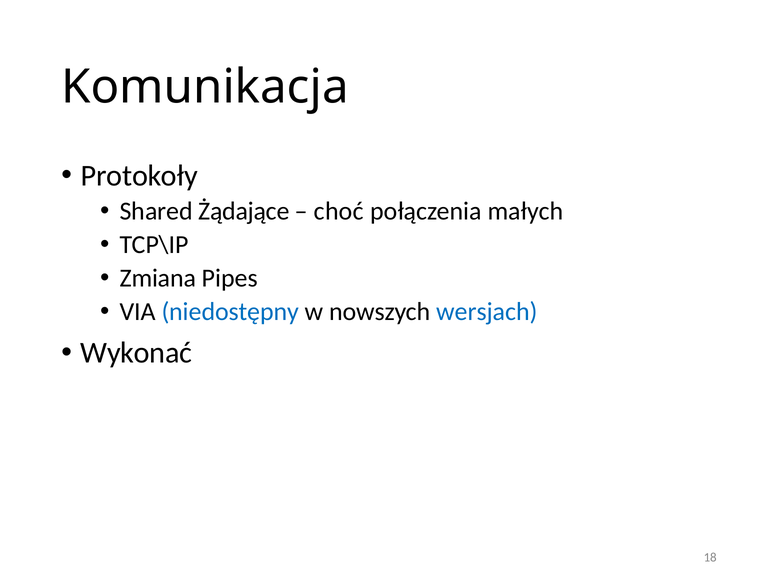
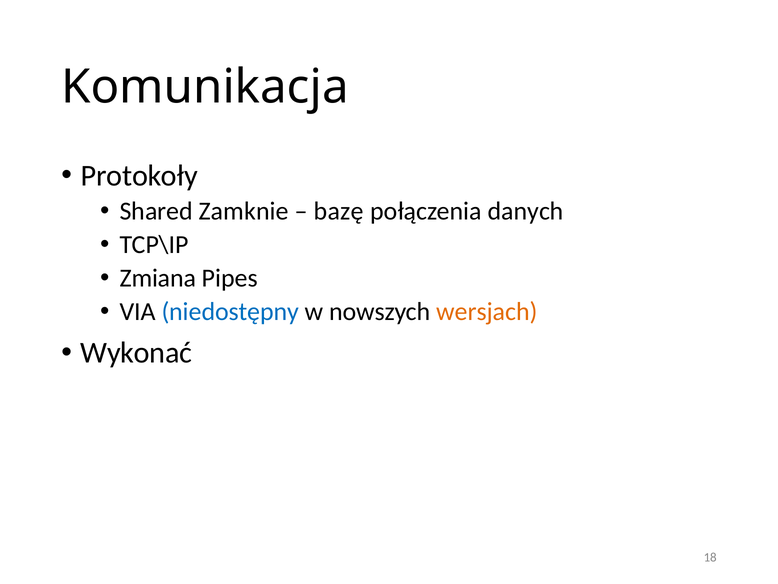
Żądające: Żądające -> Zamknie
choć: choć -> bazę
małych: małych -> danych
wersjach colour: blue -> orange
